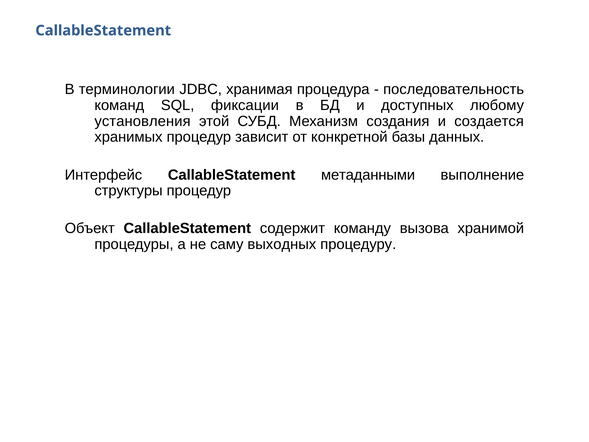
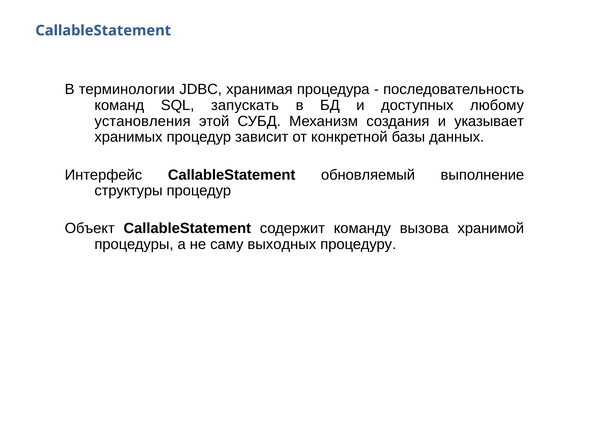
фиксации: фиксации -> запускать
создается: создается -> указывает
метаданными: метаданными -> обновляемый
